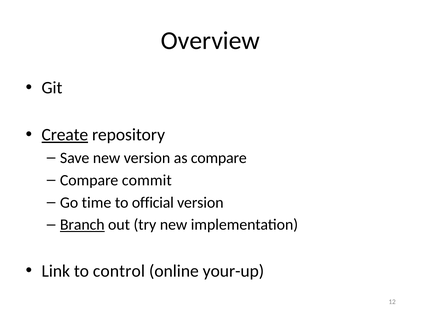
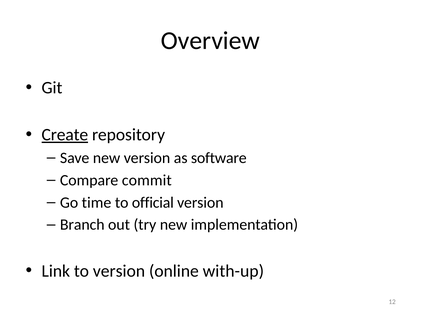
as compare: compare -> software
Branch underline: present -> none
to control: control -> version
your-up: your-up -> with-up
